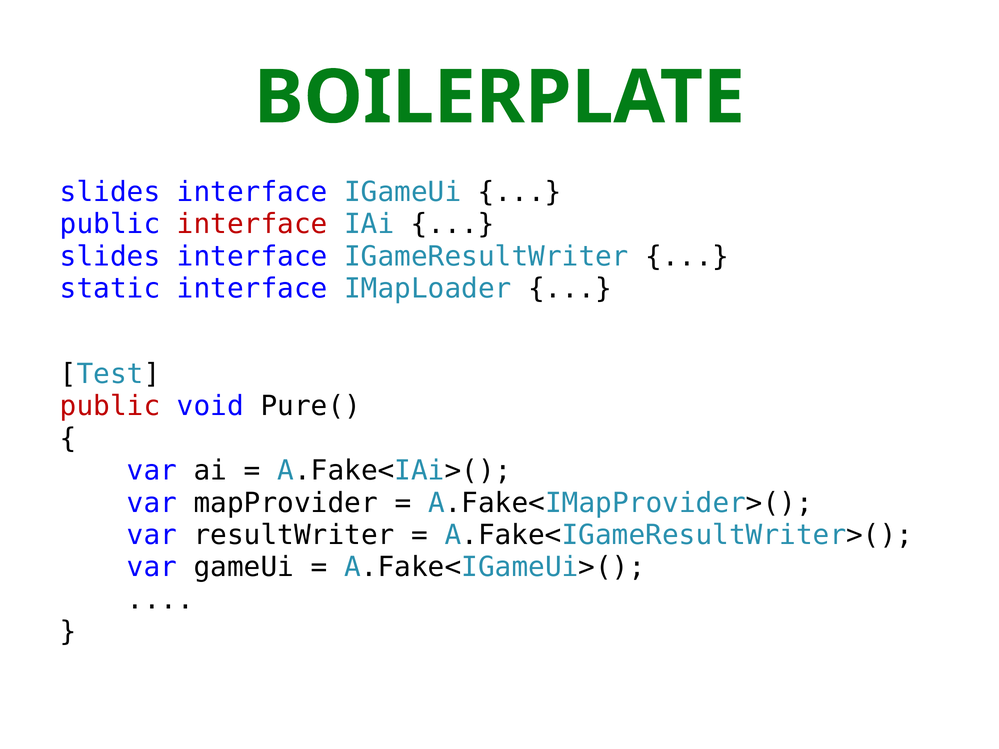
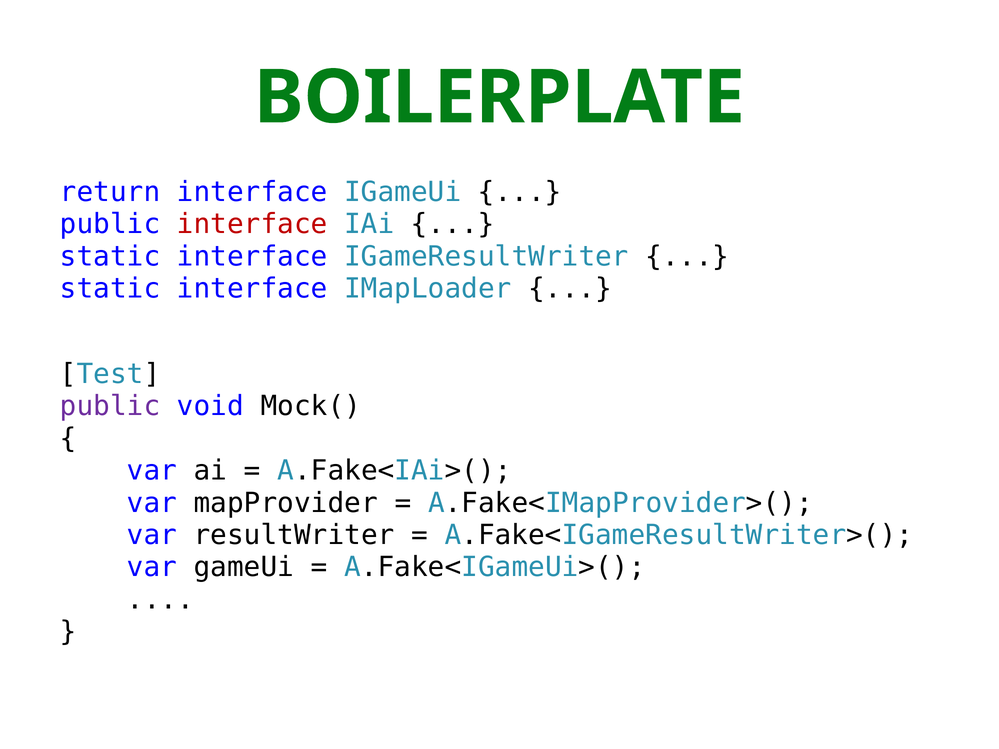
slides at (110, 192): slides -> return
slides at (110, 256): slides -> static
public at (110, 406) colour: red -> purple
Pure(: Pure( -> Mock(
